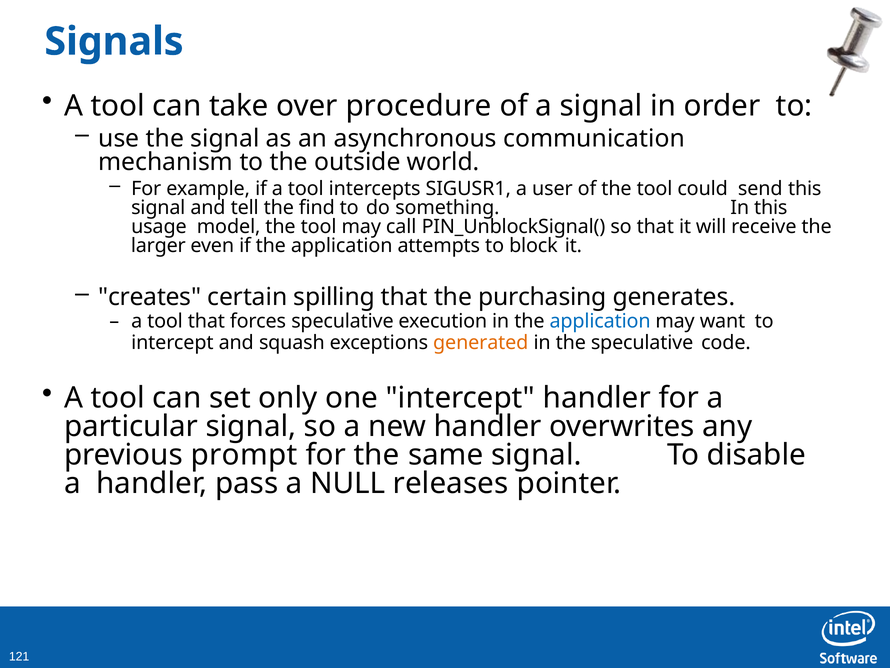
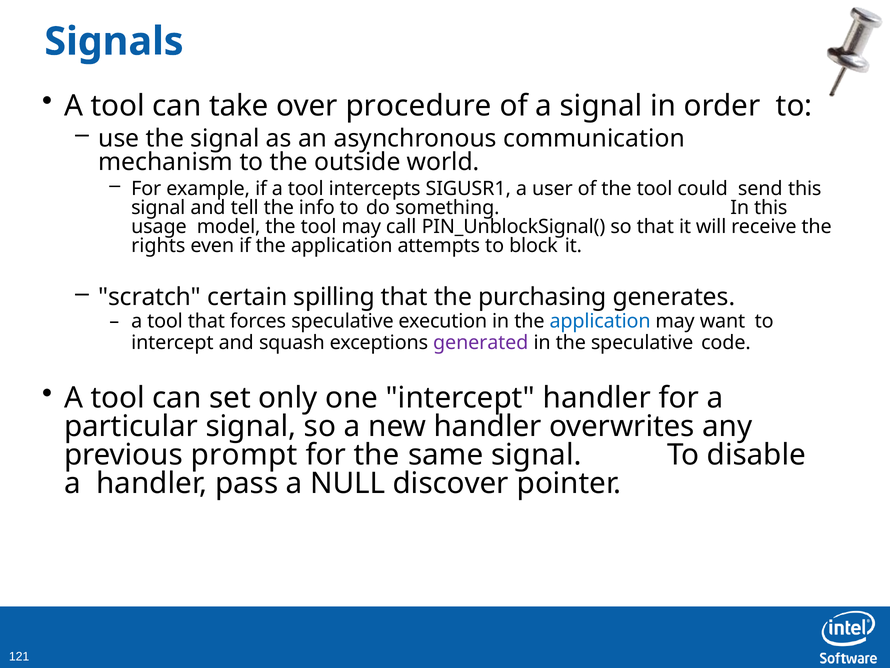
find: find -> info
larger: larger -> rights
creates: creates -> scratch
generated colour: orange -> purple
releases: releases -> discover
